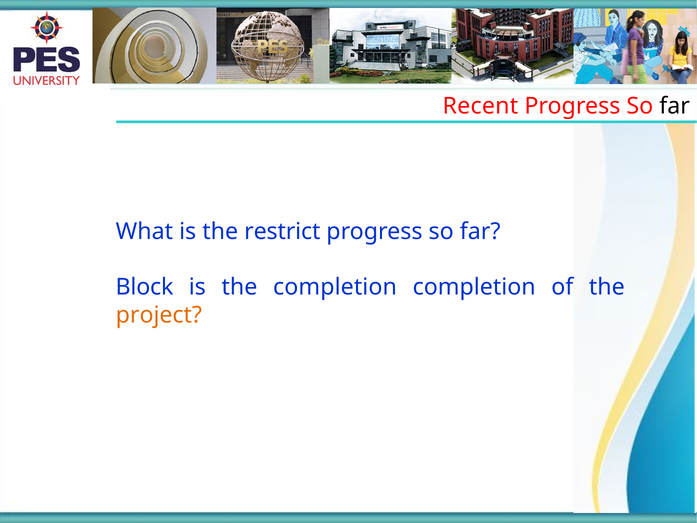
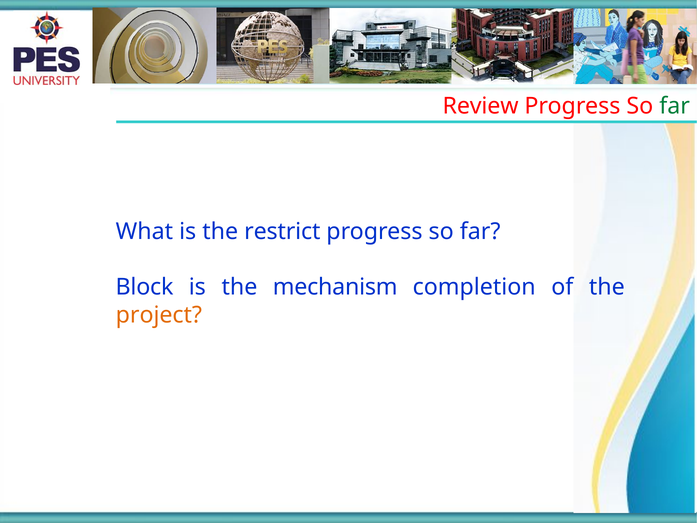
Recent: Recent -> Review
far at (675, 106) colour: black -> green
the completion: completion -> mechanism
